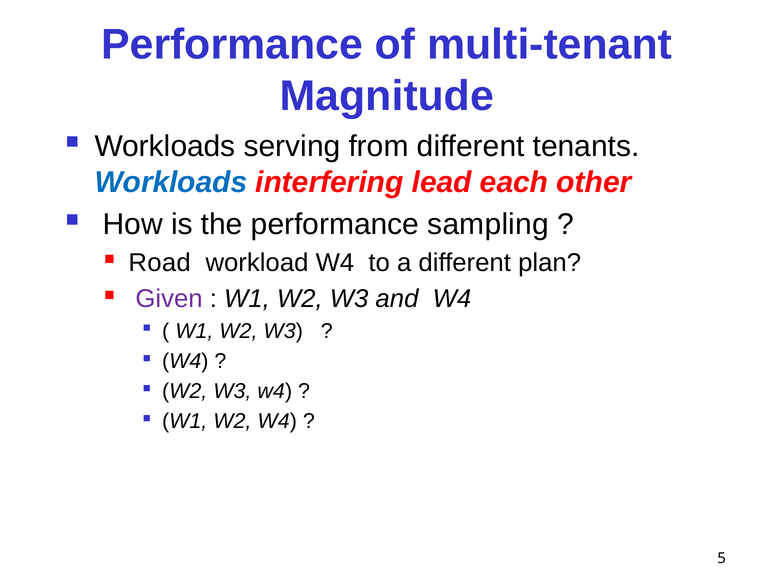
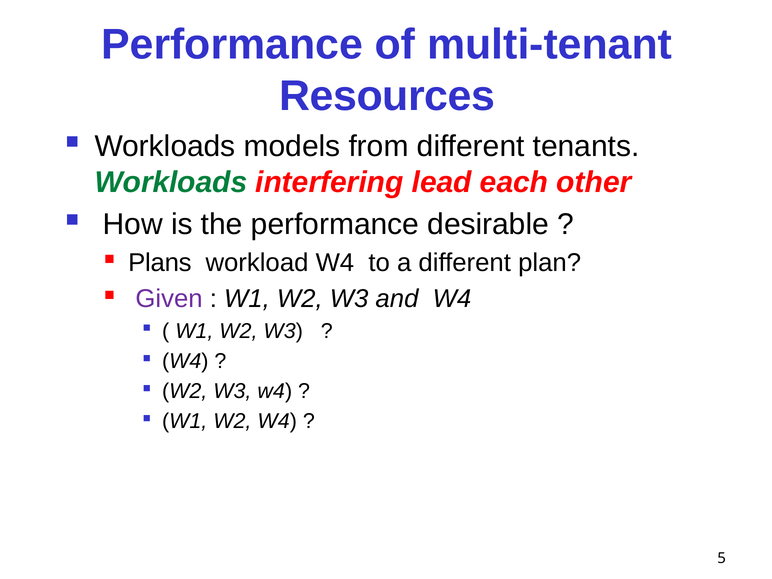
Magnitude: Magnitude -> Resources
serving: serving -> models
Workloads at (171, 182) colour: blue -> green
sampling: sampling -> desirable
Road: Road -> Plans
